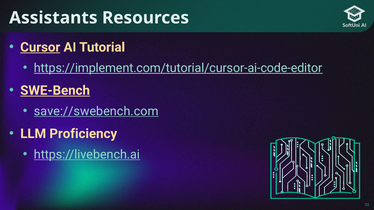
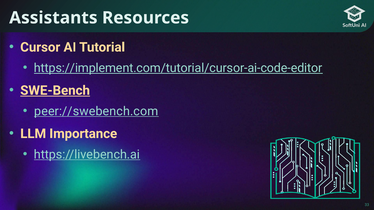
Cursor underline: present -> none
save://swebench.com: save://swebench.com -> peer://swebench.com
Proficiency: Proficiency -> Importance
